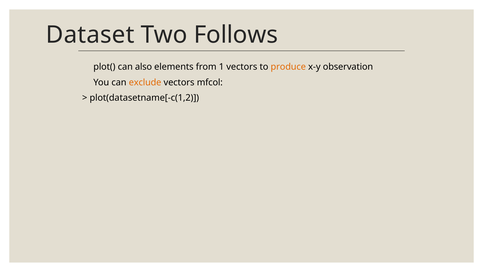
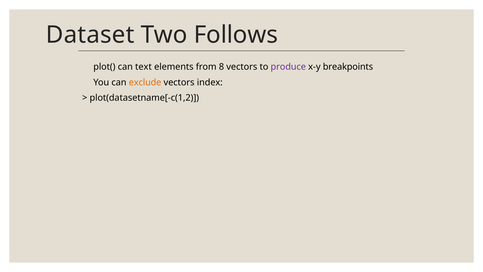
also: also -> text
1: 1 -> 8
produce colour: orange -> purple
observation: observation -> breakpoints
mfcol: mfcol -> index
